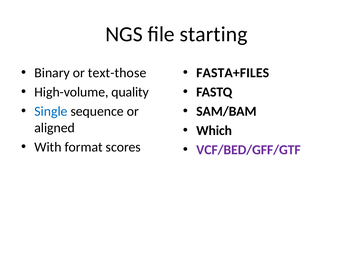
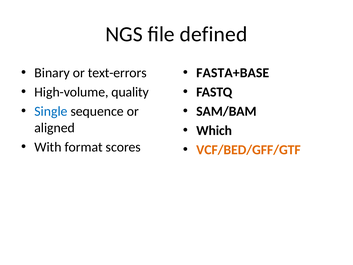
starting: starting -> defined
text-those: text-those -> text-errors
FASTA+FILES: FASTA+FILES -> FASTA+BASE
VCF/BED/GFF/GTF colour: purple -> orange
